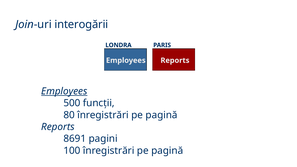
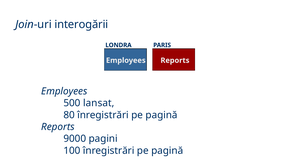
Employees at (64, 91) underline: present -> none
funcții: funcții -> lansat
8691: 8691 -> 9000
